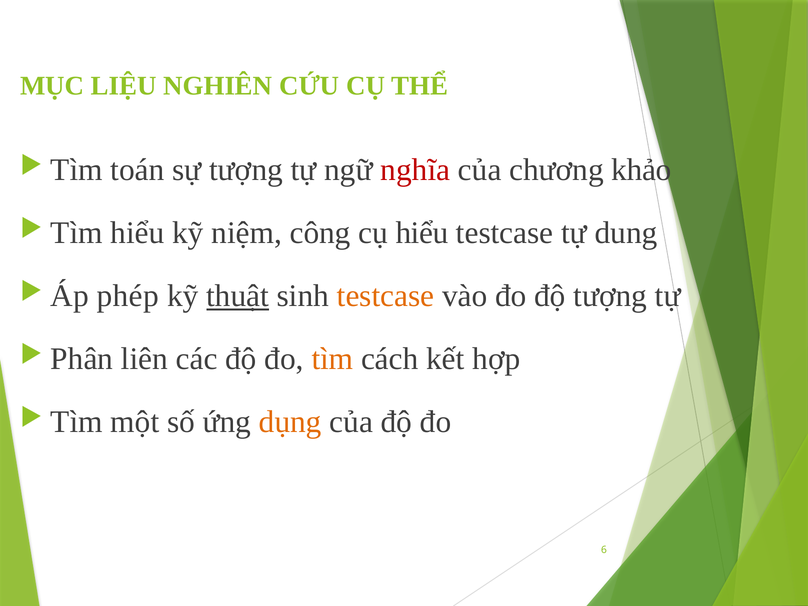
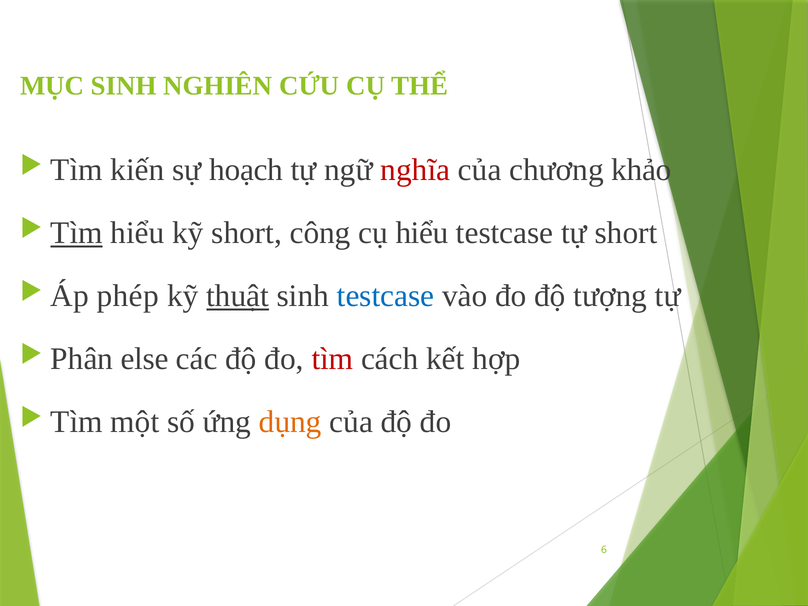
MỤC LIỆU: LIỆU -> SINH
toán: toán -> kiến
sự tượng: tượng -> hoạch
Tìm at (77, 233) underline: none -> present
kỹ niệm: niệm -> short
tự dung: dung -> short
testcase at (386, 296) colour: orange -> blue
liên: liên -> else
tìm at (332, 359) colour: orange -> red
